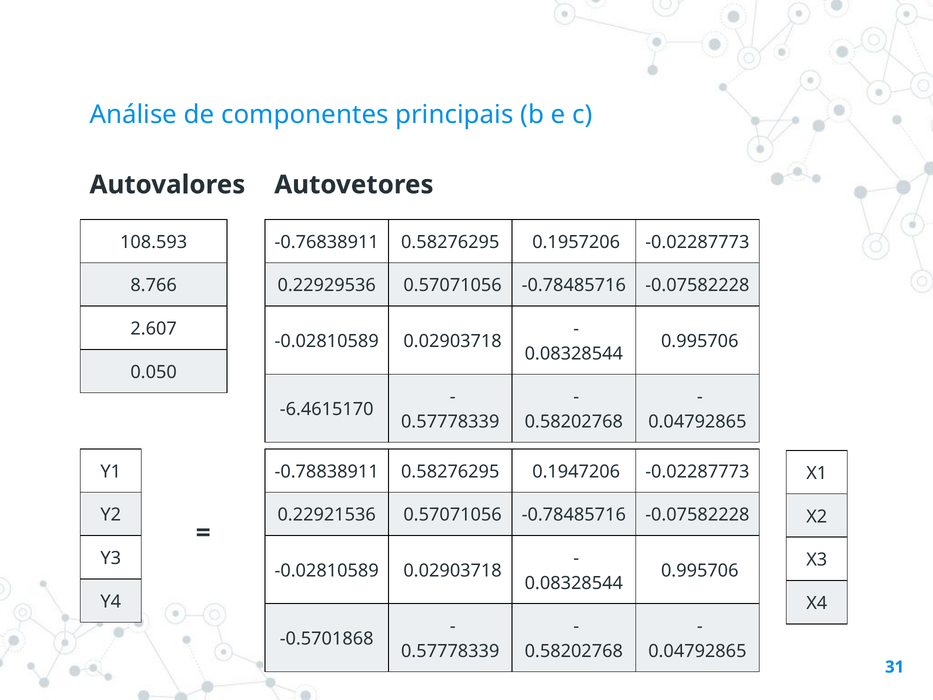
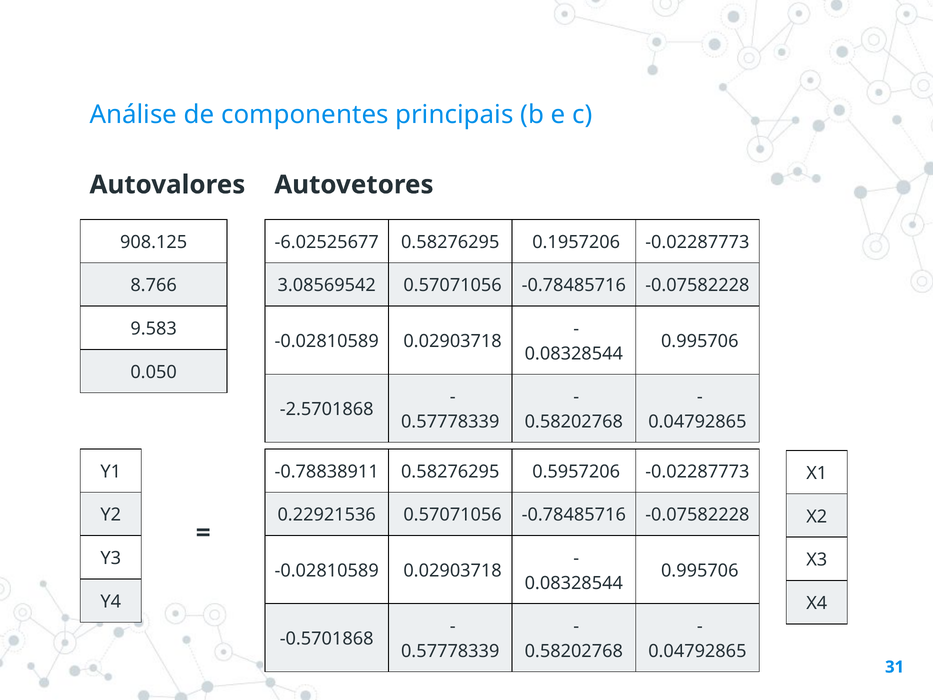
108.593: 108.593 -> 908.125
-0.76838911: -0.76838911 -> -6.02525677
0.22929536: 0.22929536 -> 3.08569542
2.607: 2.607 -> 9.583
-6.4615170: -6.4615170 -> -2.5701868
0.1947206: 0.1947206 -> 0.5957206
